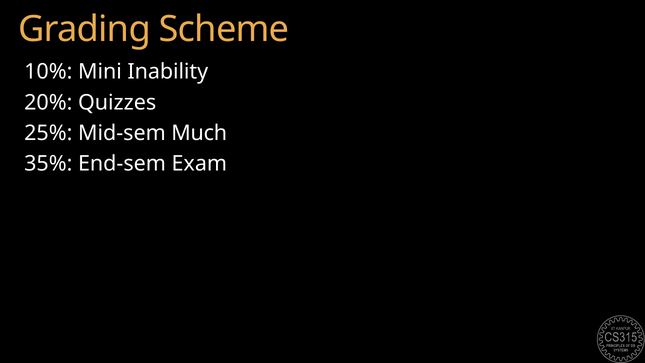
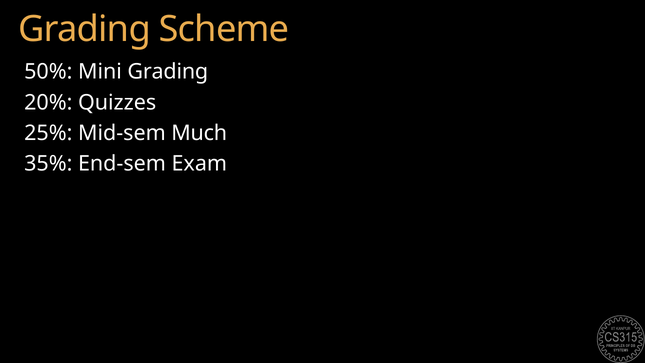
10%: 10% -> 50%
Mini Inability: Inability -> Grading
